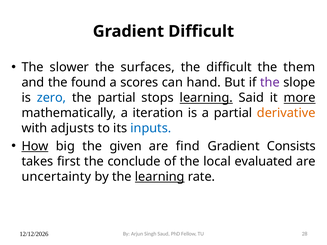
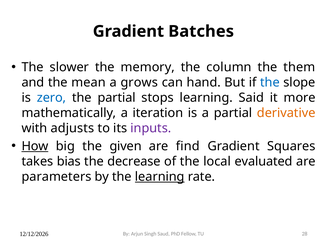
Gradient Difficult: Difficult -> Batches
surfaces: surfaces -> memory
the difficult: difficult -> column
found: found -> mean
scores: scores -> grows
the at (270, 83) colour: purple -> blue
learning at (206, 98) underline: present -> none
more underline: present -> none
inputs colour: blue -> purple
Consists: Consists -> Squares
first: first -> bias
conclude: conclude -> decrease
uncertainty: uncertainty -> parameters
